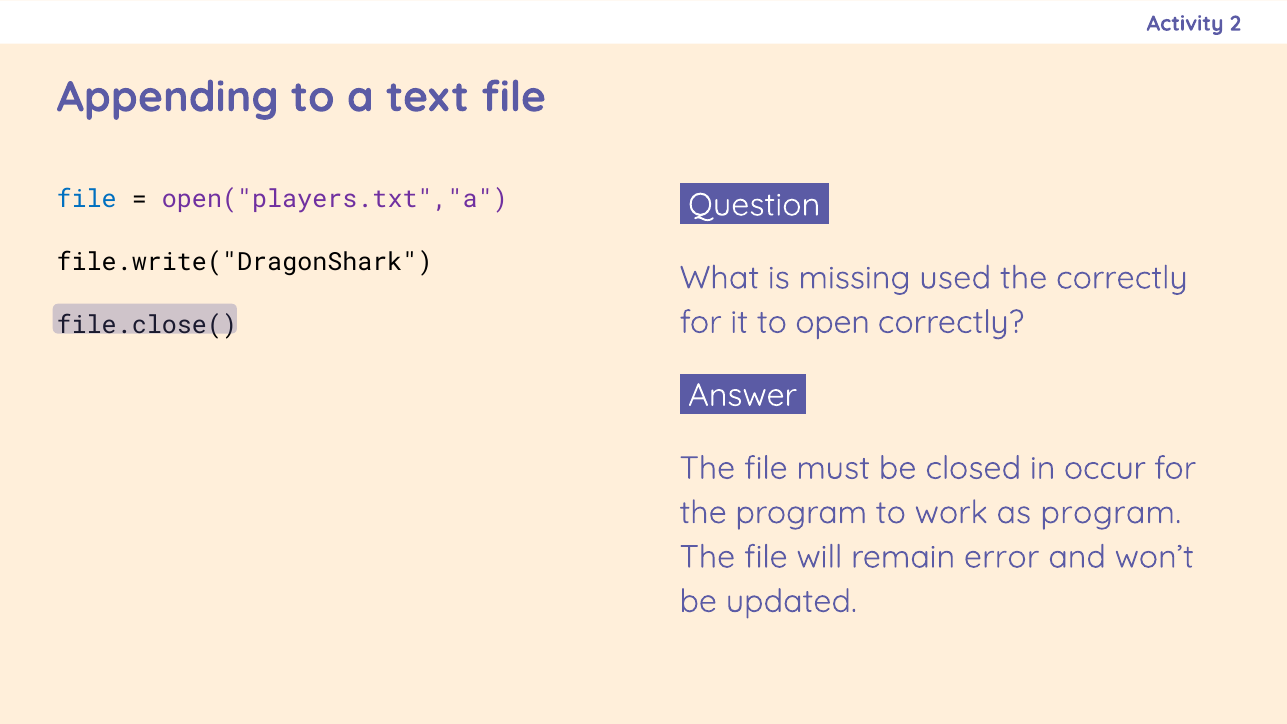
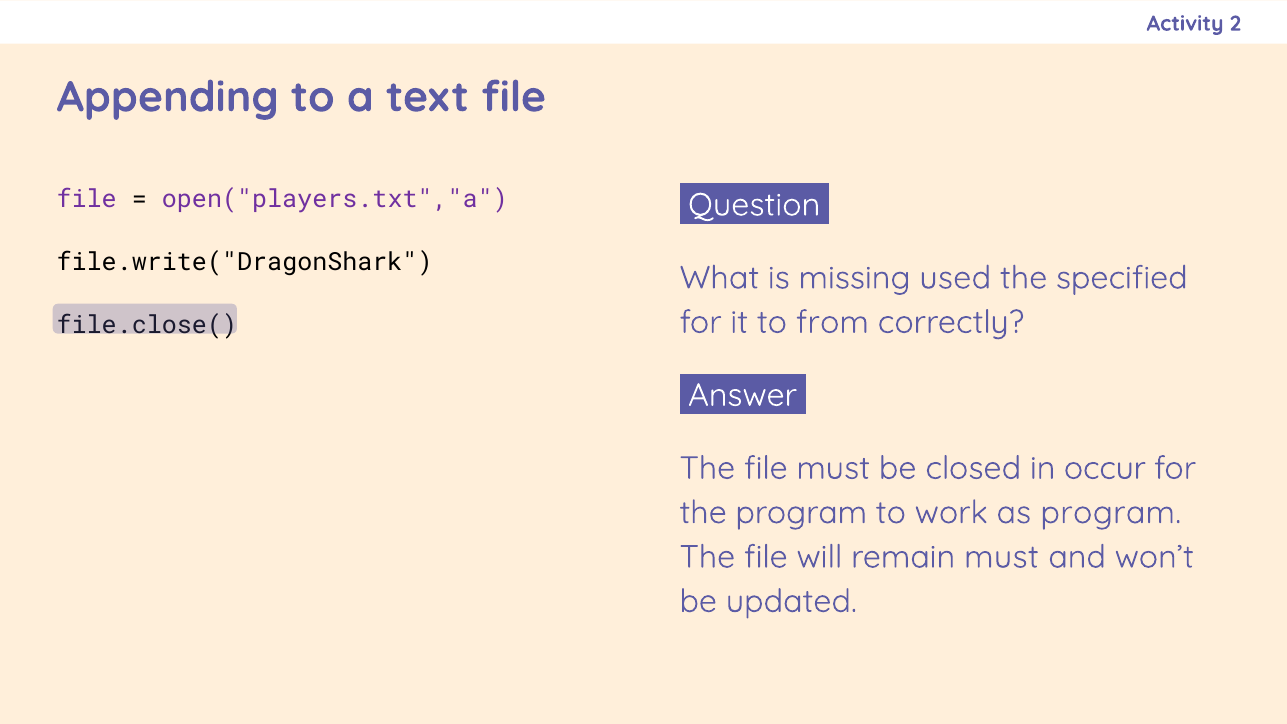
file at (87, 199) colour: blue -> purple
the correctly: correctly -> specified
open: open -> from
remain error: error -> must
